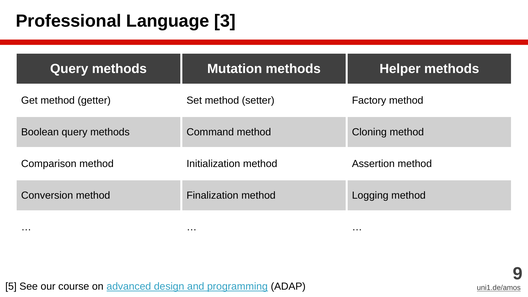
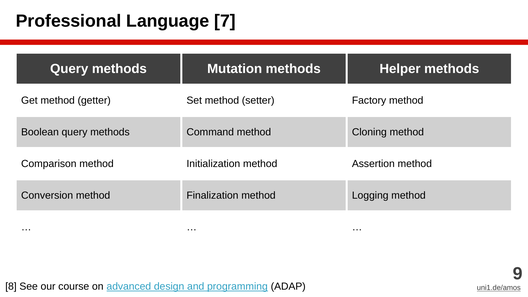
3: 3 -> 7
5: 5 -> 8
